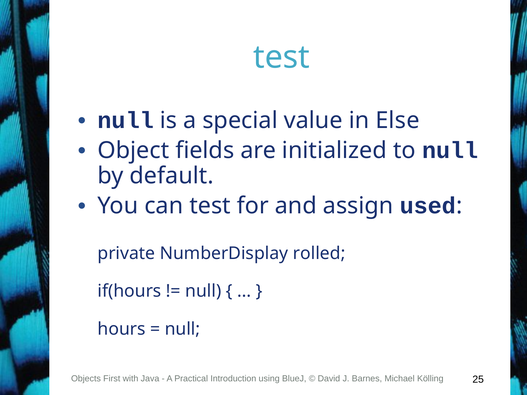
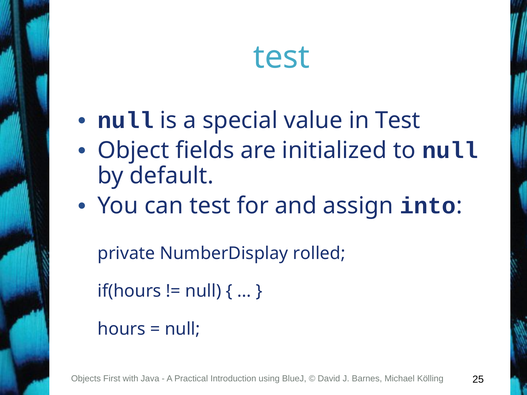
in Else: Else -> Test
used: used -> into
